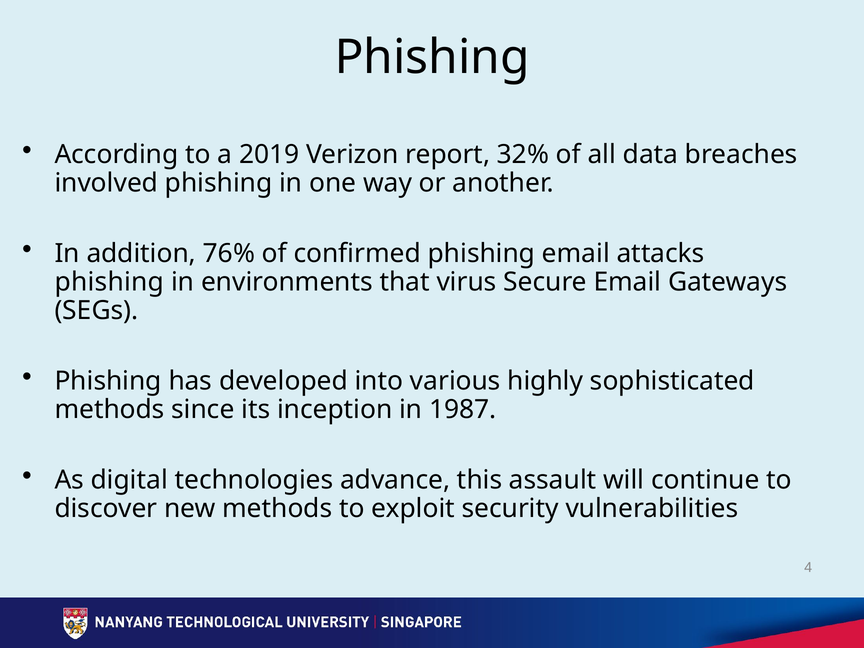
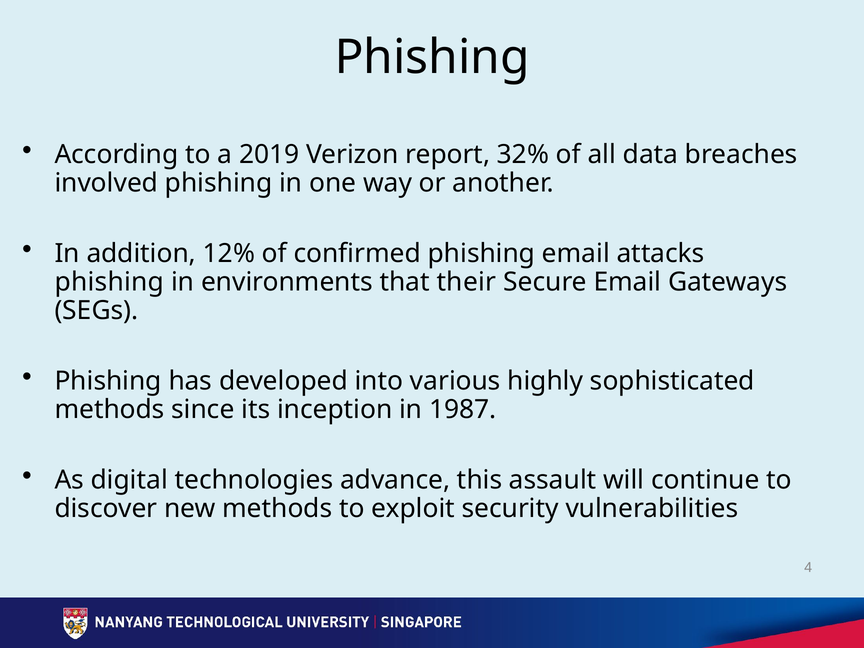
76%: 76% -> 12%
virus: virus -> their
